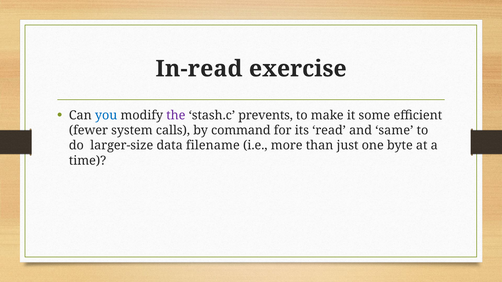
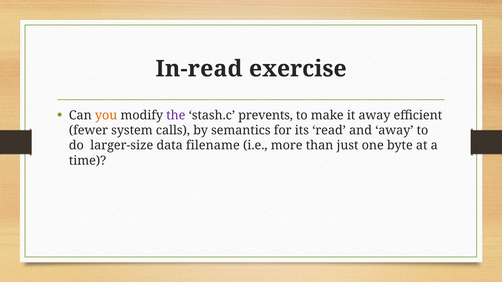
you colour: blue -> orange
it some: some -> away
command: command -> semantics
and same: same -> away
